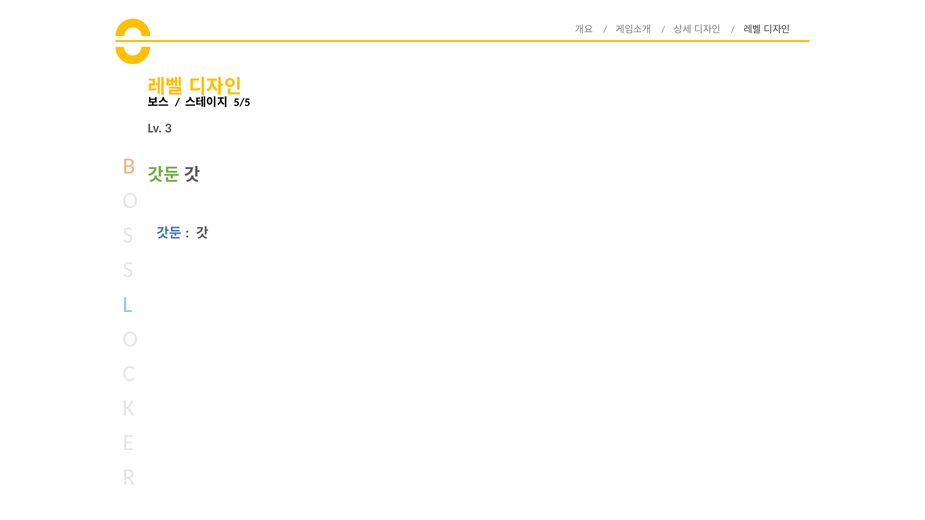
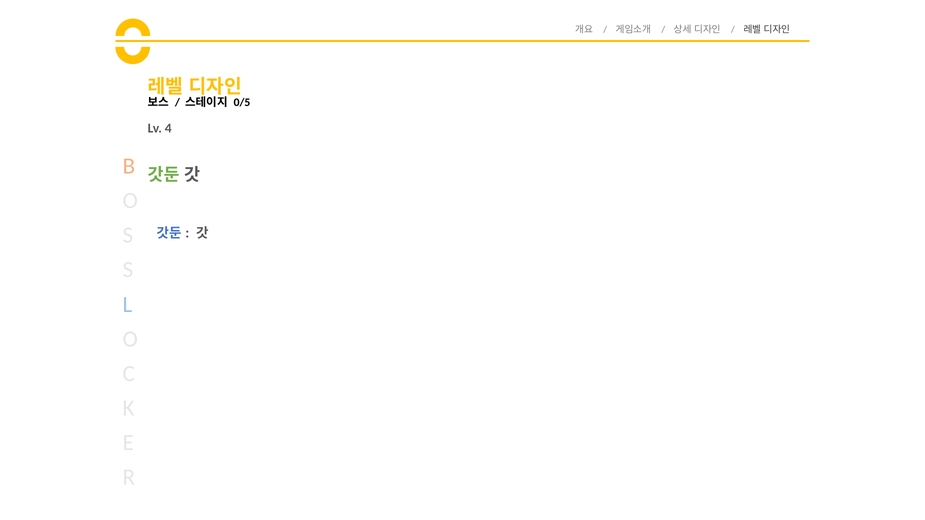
5/5: 5/5 -> 0/5
3: 3 -> 4
